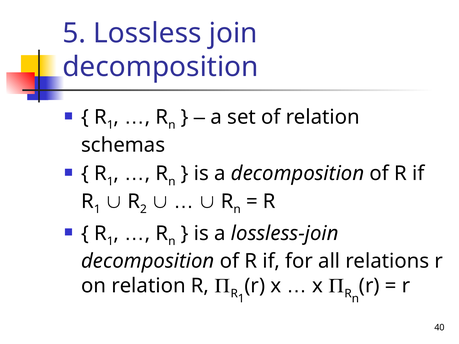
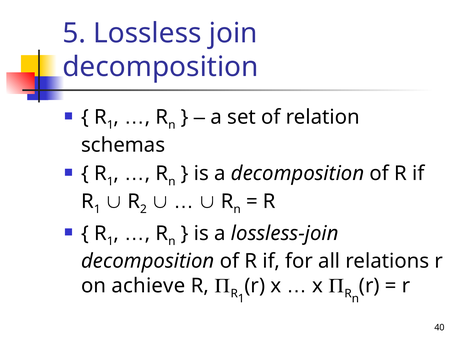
on relation: relation -> achieve
